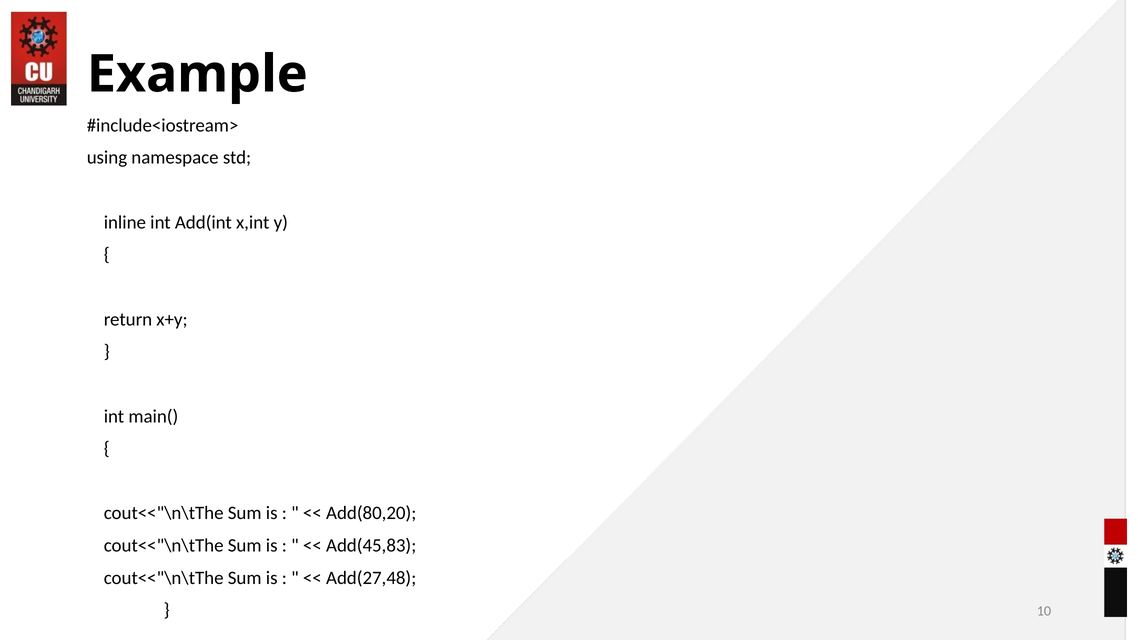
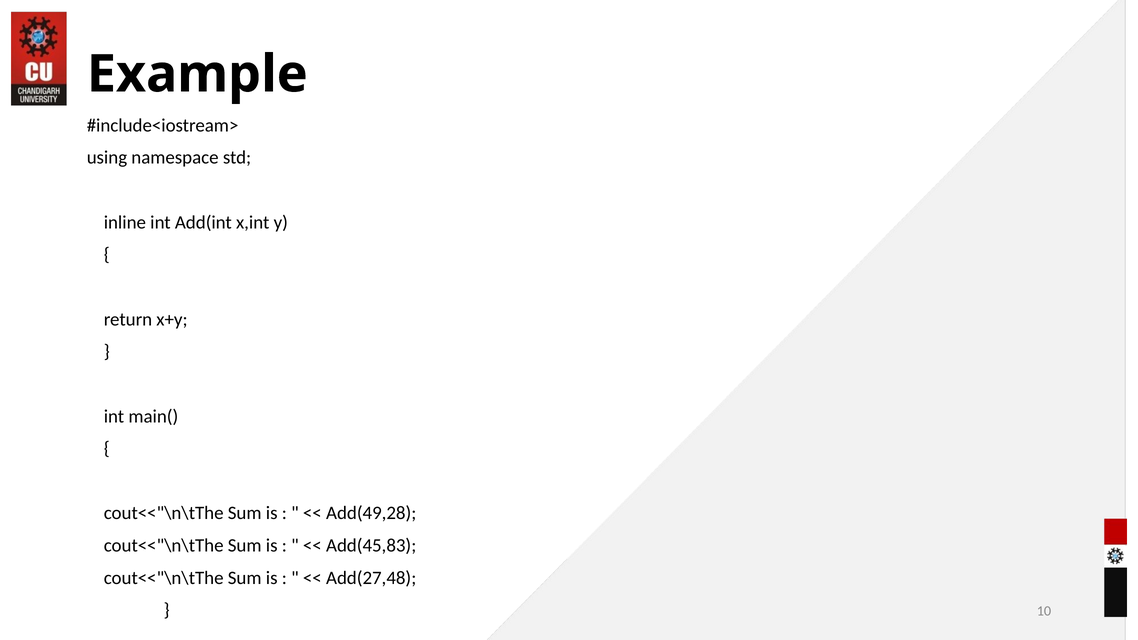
Add(80,20: Add(80,20 -> Add(49,28
